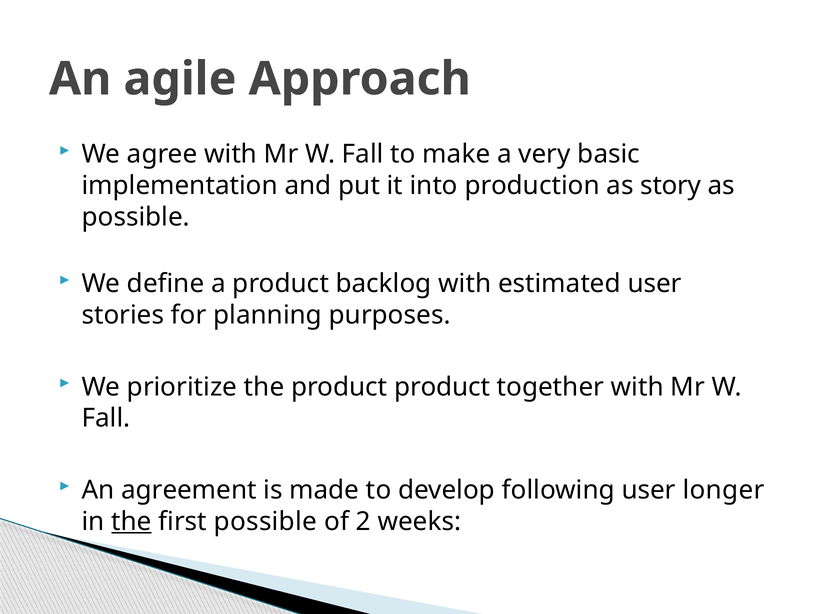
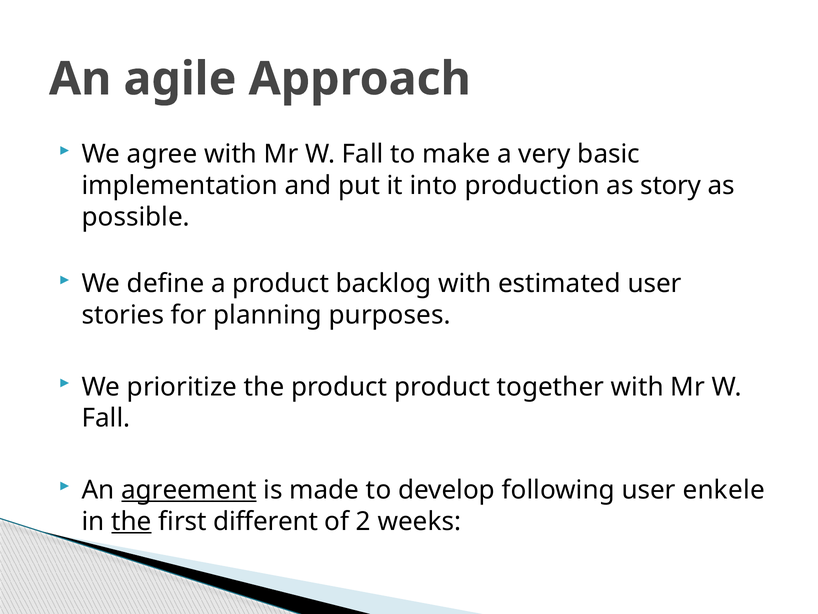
agreement underline: none -> present
longer: longer -> enkele
first possible: possible -> different
